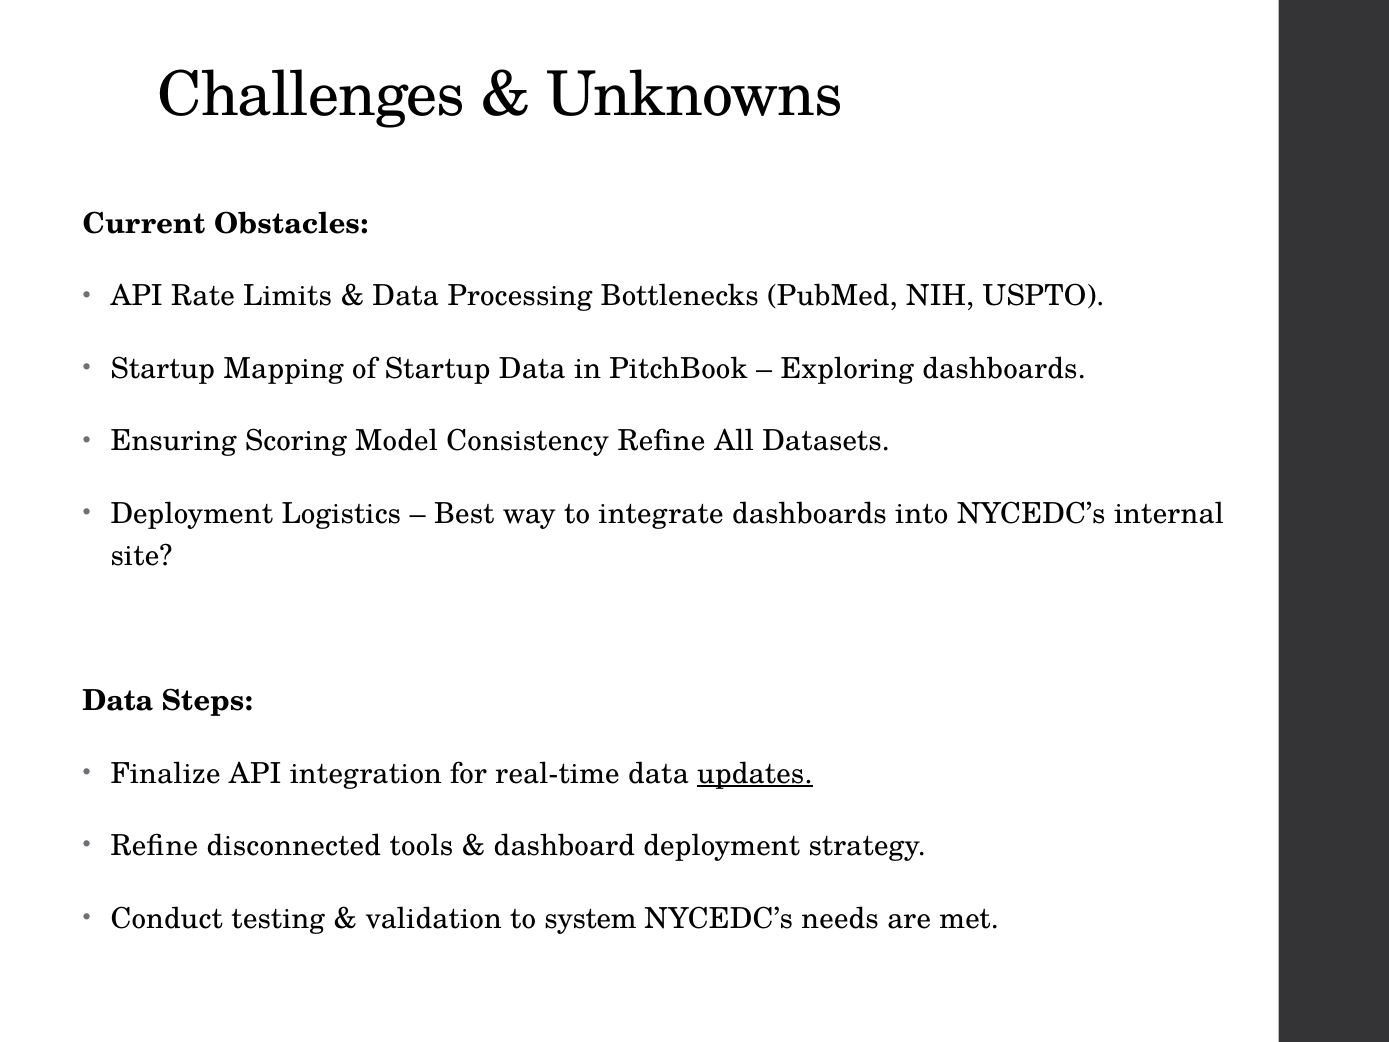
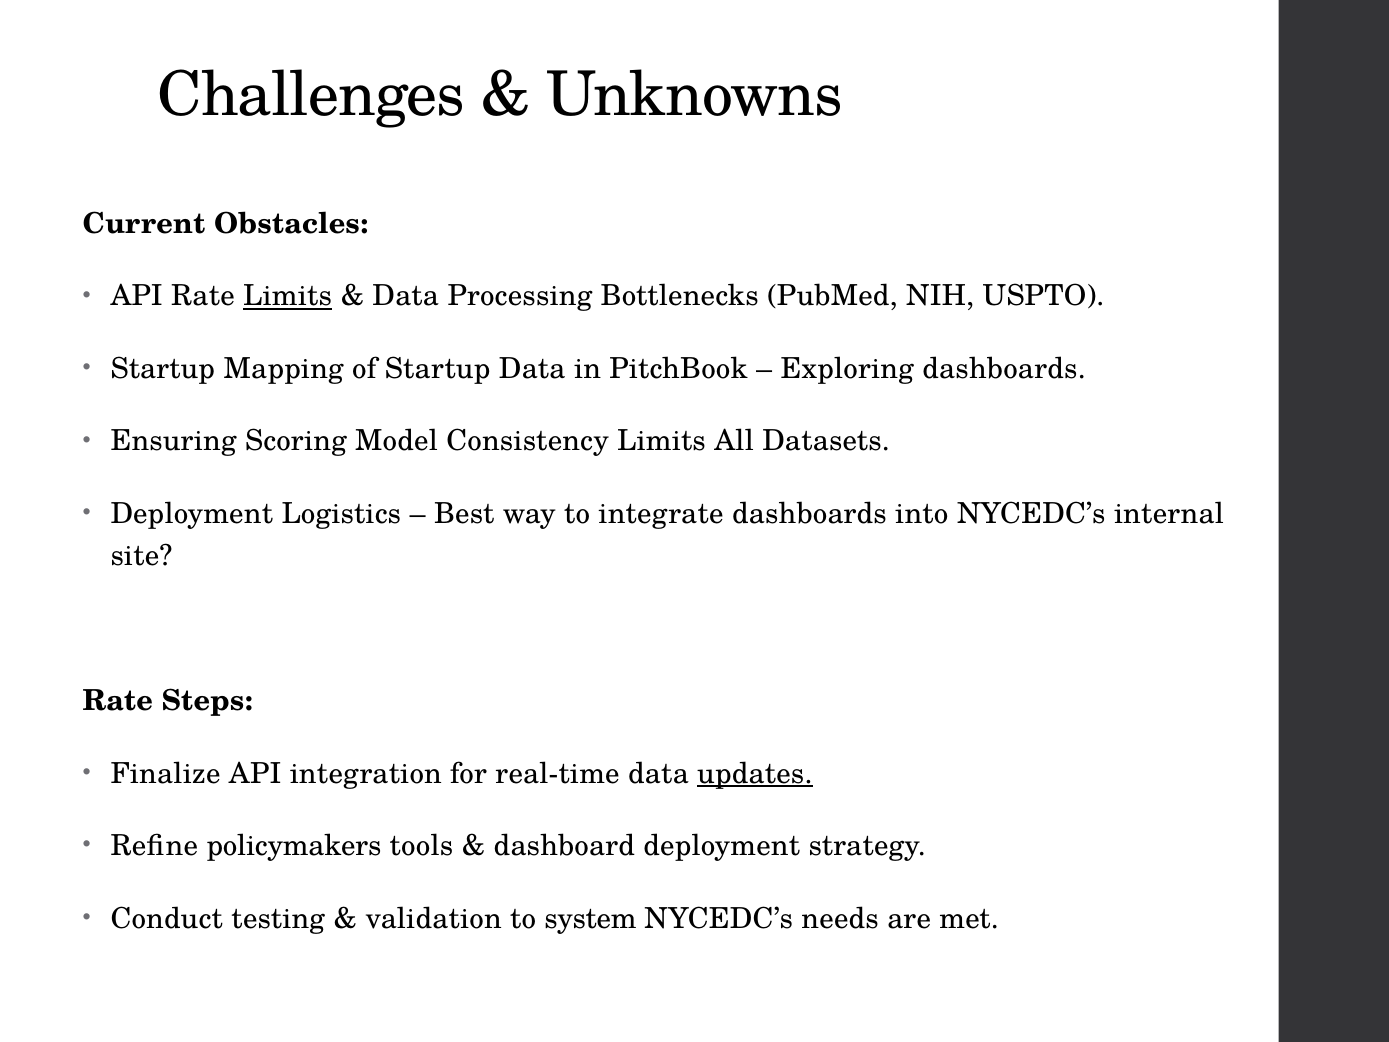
Limits at (288, 296) underline: none -> present
Consistency Refine: Refine -> Limits
Data at (118, 701): Data -> Rate
disconnected: disconnected -> policymakers
